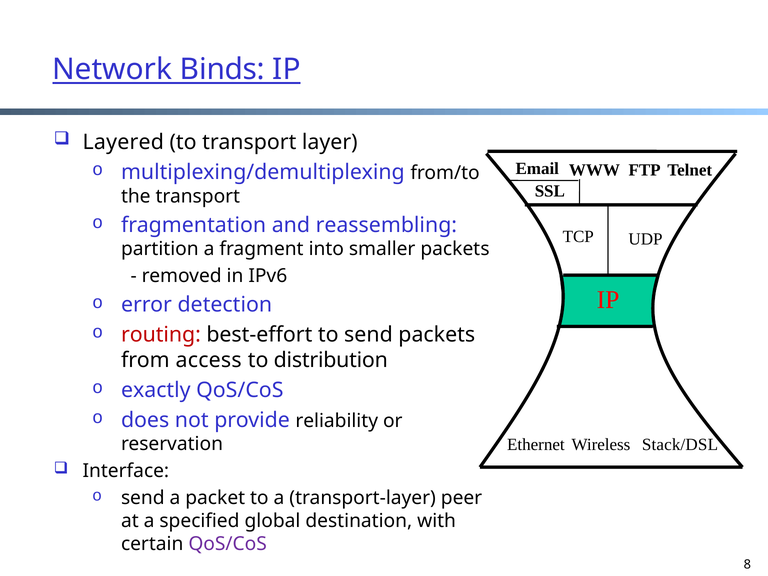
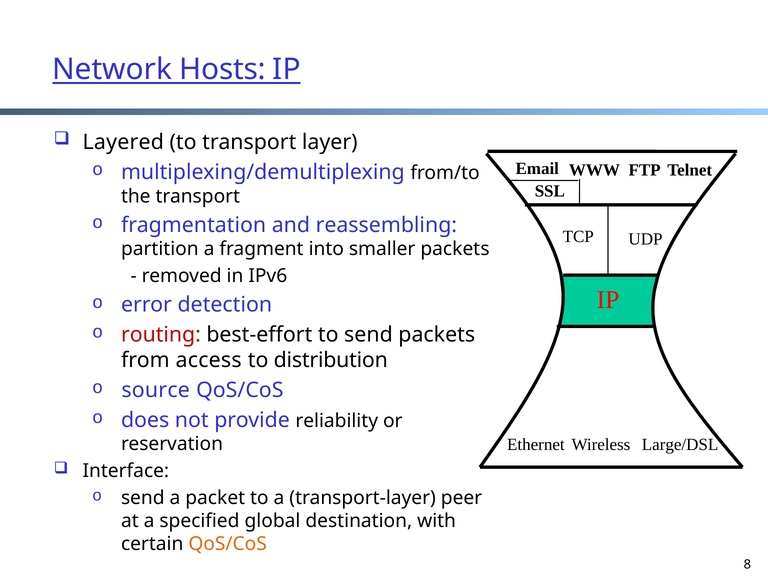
Binds: Binds -> Hosts
exactly: exactly -> source
Stack/DSL: Stack/DSL -> Large/DSL
QoS/CoS at (228, 544) colour: purple -> orange
